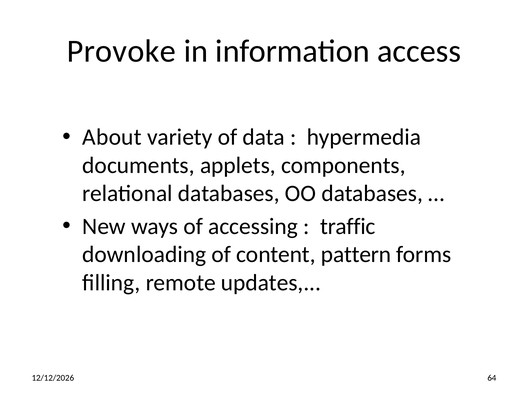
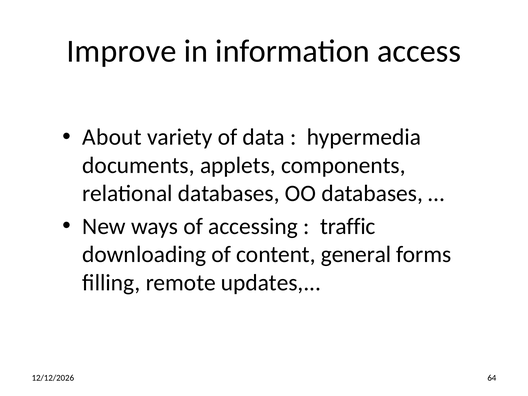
Provoke: Provoke -> Improve
pattern: pattern -> general
